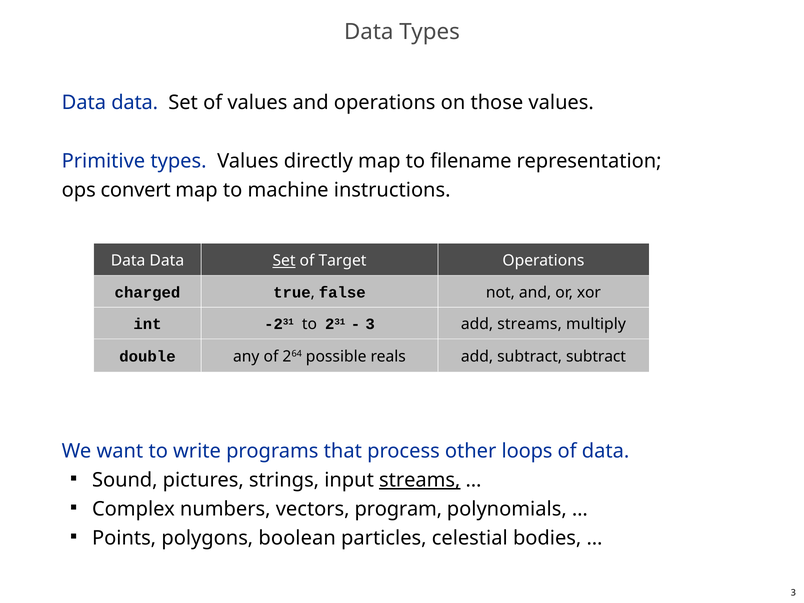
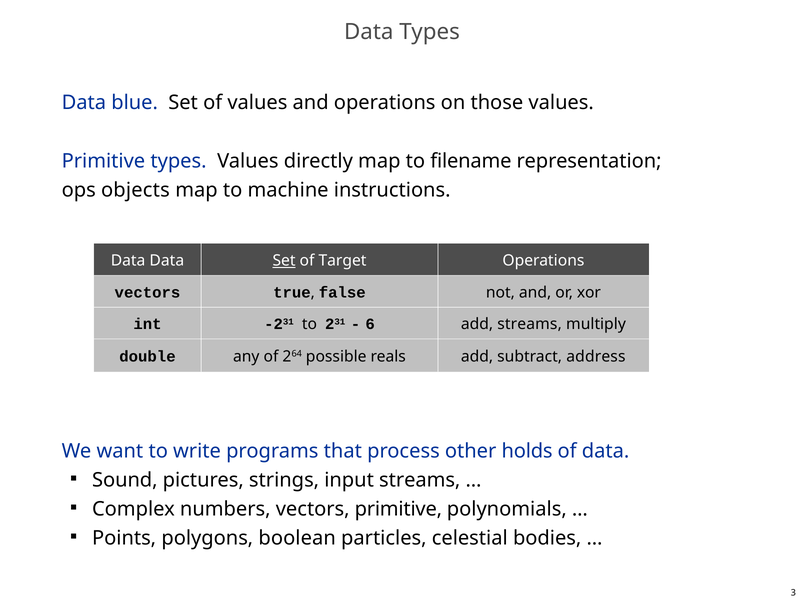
data at (135, 103): data -> blue
convert: convert -> objects
charged at (147, 292): charged -> vectors
3 at (370, 324): 3 -> 6
subtract subtract: subtract -> address
loops: loops -> holds
streams at (420, 480) underline: present -> none
vectors program: program -> primitive
